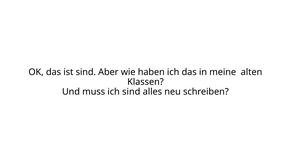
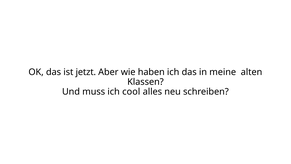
ist sind: sind -> jetzt
ich sind: sind -> cool
